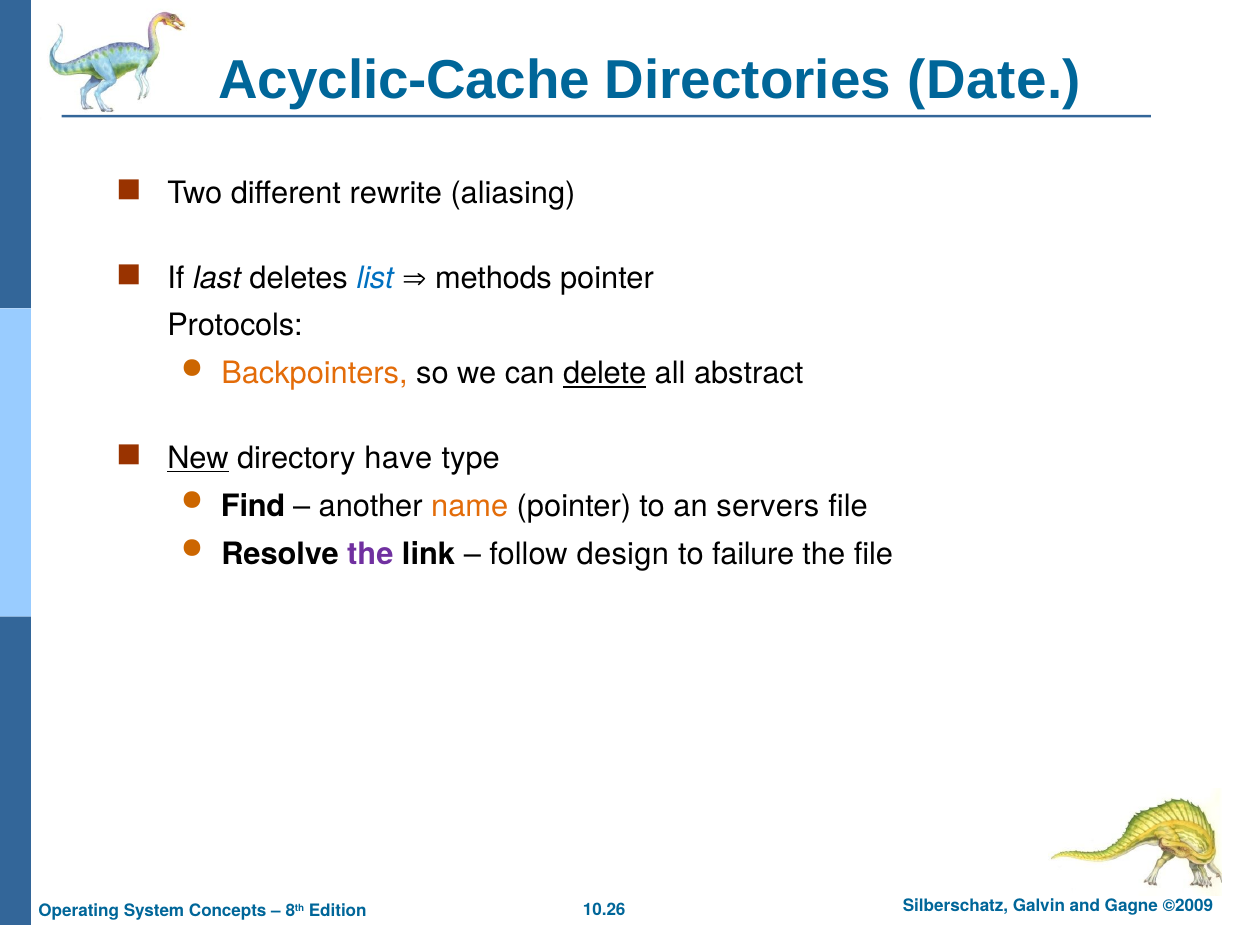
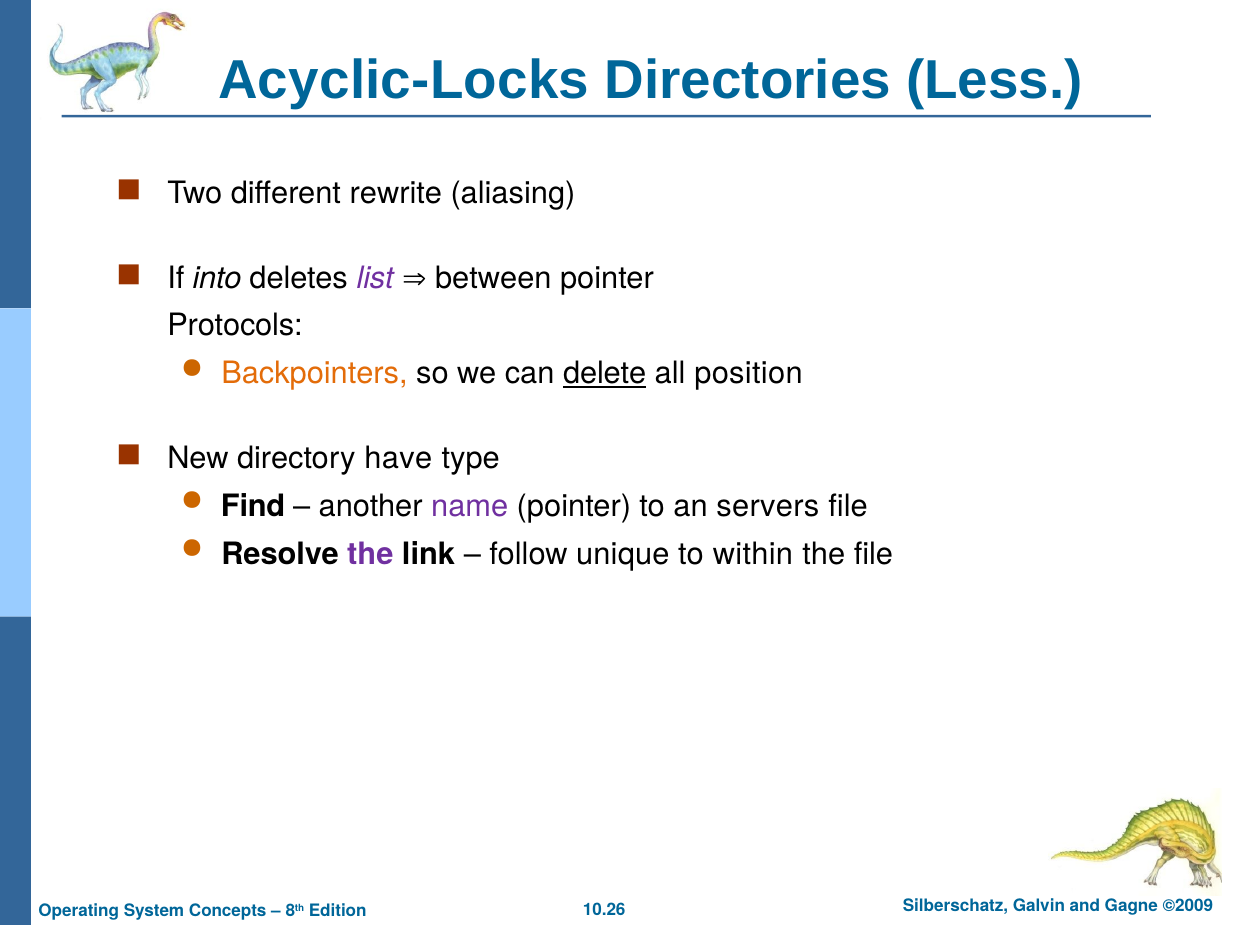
Acyclic-Cache: Acyclic-Cache -> Acyclic-Locks
Date: Date -> Less
last: last -> into
list colour: blue -> purple
methods: methods -> between
abstract: abstract -> position
New underline: present -> none
name colour: orange -> purple
design: design -> unique
failure: failure -> within
